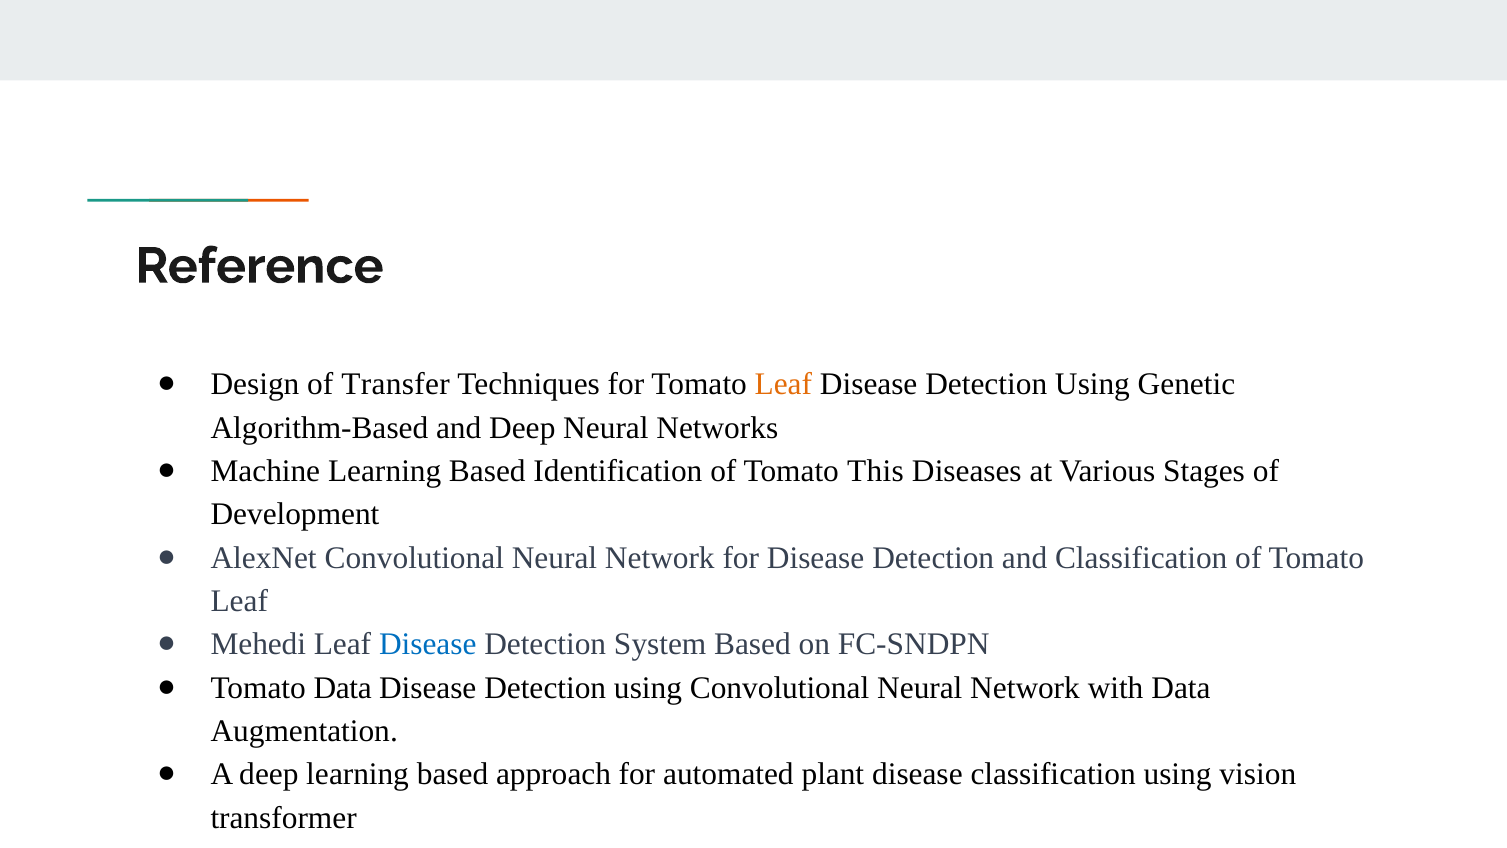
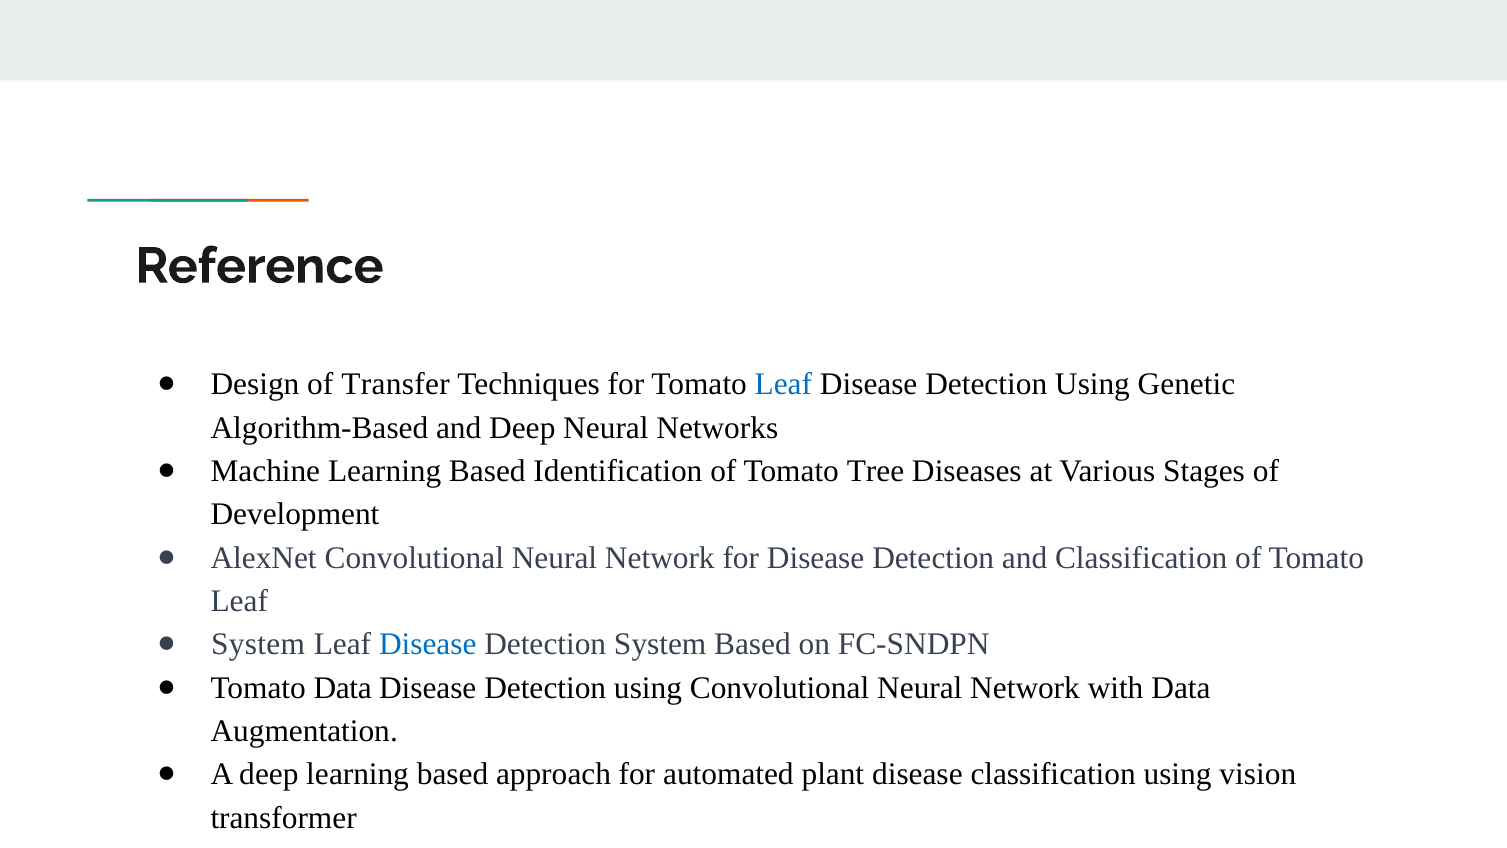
Leaf at (783, 384) colour: orange -> blue
This: This -> Tree
Mehedi at (258, 644): Mehedi -> System
